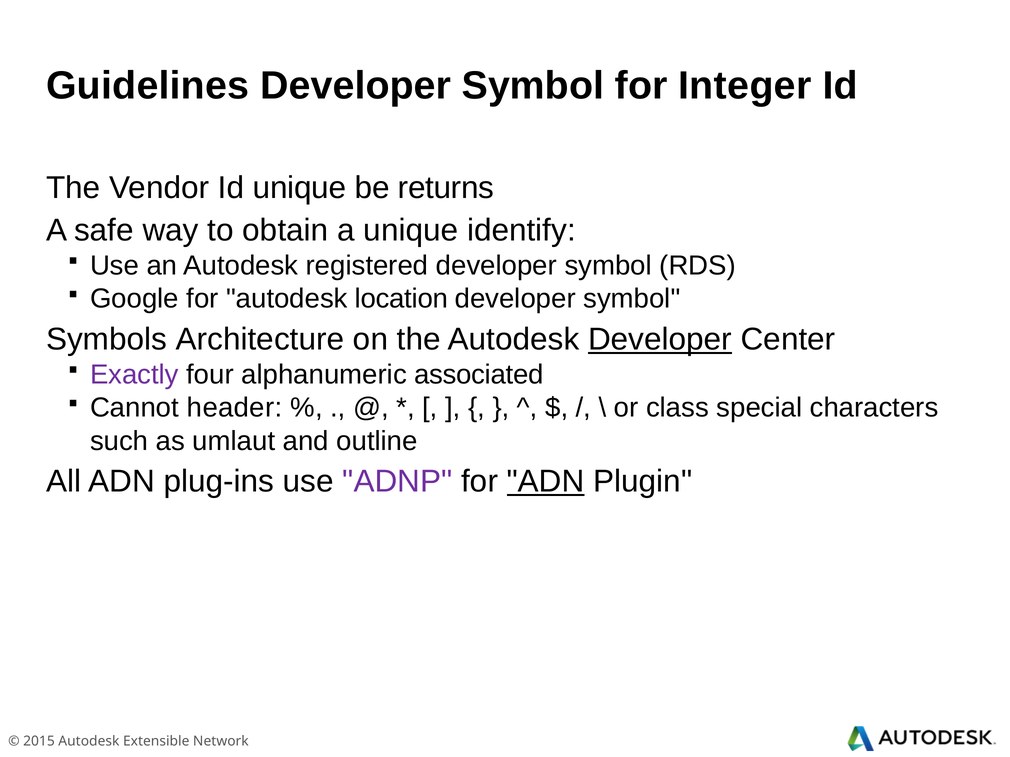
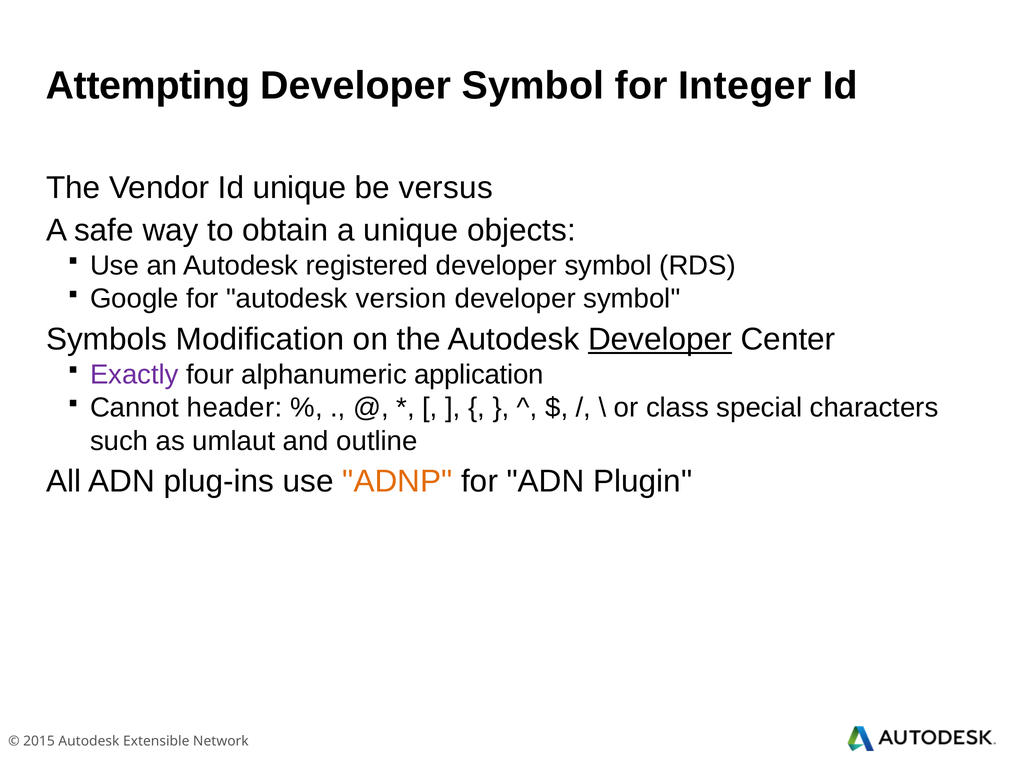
Guidelines: Guidelines -> Attempting
returns: returns -> versus
identify: identify -> objects
location: location -> version
Architecture: Architecture -> Modification
associated: associated -> application
ADNP colour: purple -> orange
ADN at (546, 482) underline: present -> none
